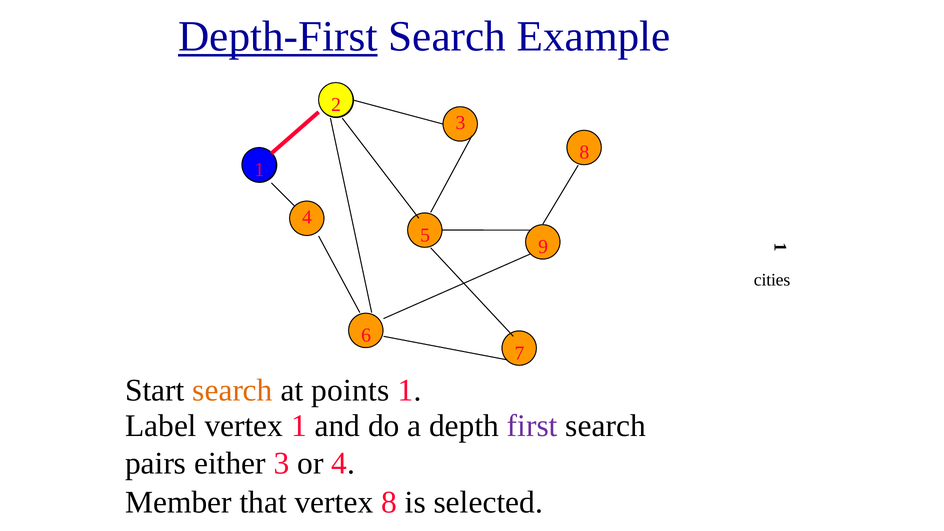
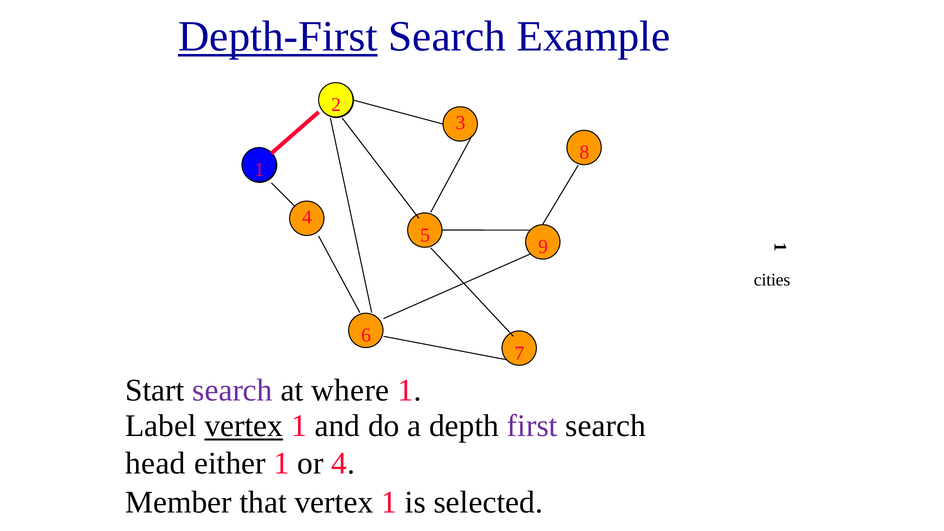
search at (233, 390) colour: orange -> purple
points: points -> where
vertex at (244, 426) underline: none -> present
pairs: pairs -> head
either 3: 3 -> 1
that vertex 8: 8 -> 1
